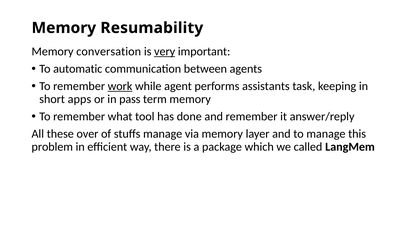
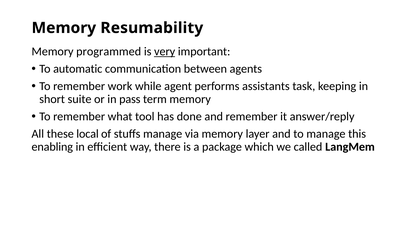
conversation: conversation -> programmed
work underline: present -> none
apps: apps -> suite
over: over -> local
problem: problem -> enabling
